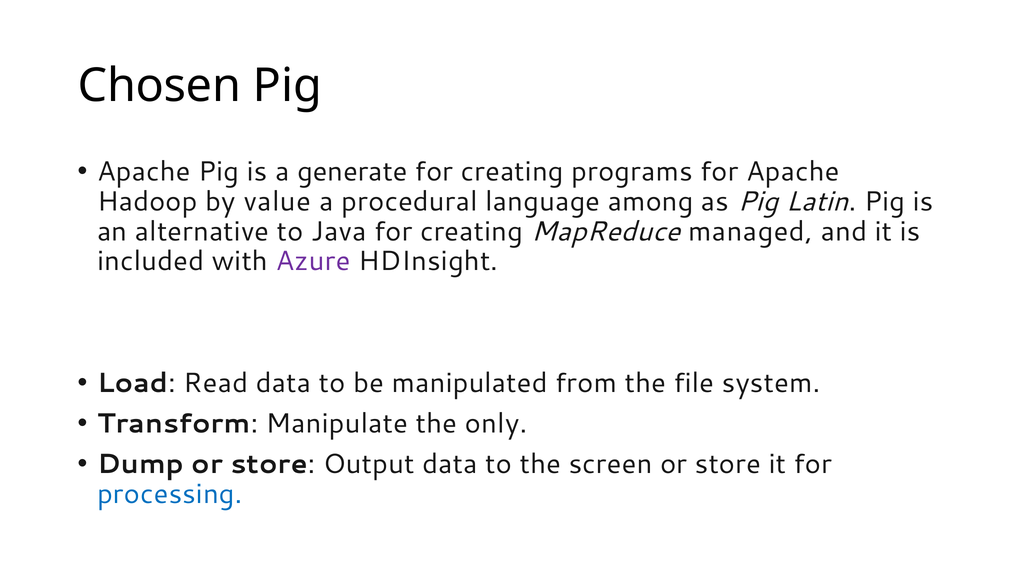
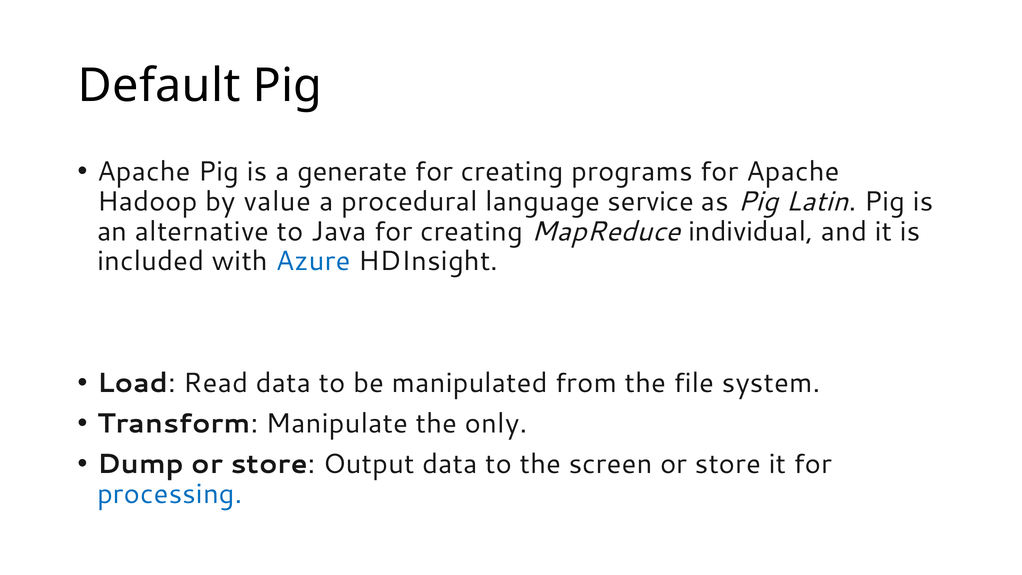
Chosen: Chosen -> Default
among: among -> service
managed: managed -> individual
Azure colour: purple -> blue
